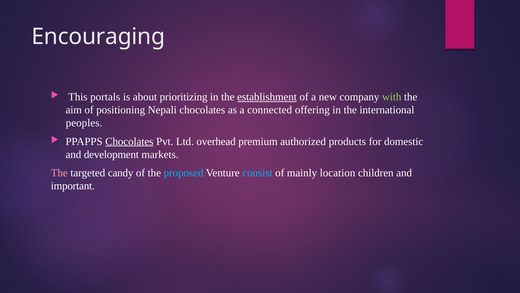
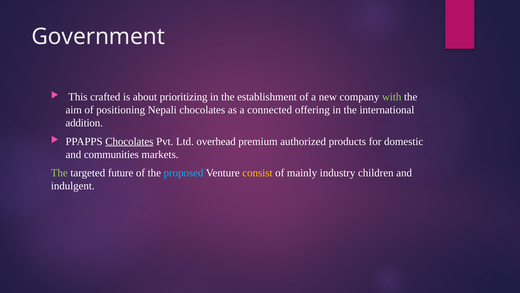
Encouraging: Encouraging -> Government
portals: portals -> crafted
establishment underline: present -> none
peoples: peoples -> addition
development: development -> communities
The at (59, 173) colour: pink -> light green
candy: candy -> future
consist colour: light blue -> yellow
location: location -> industry
important: important -> indulgent
